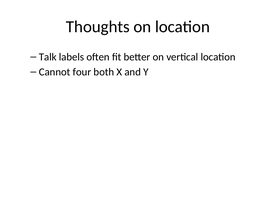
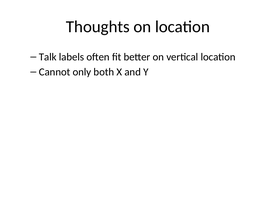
four: four -> only
